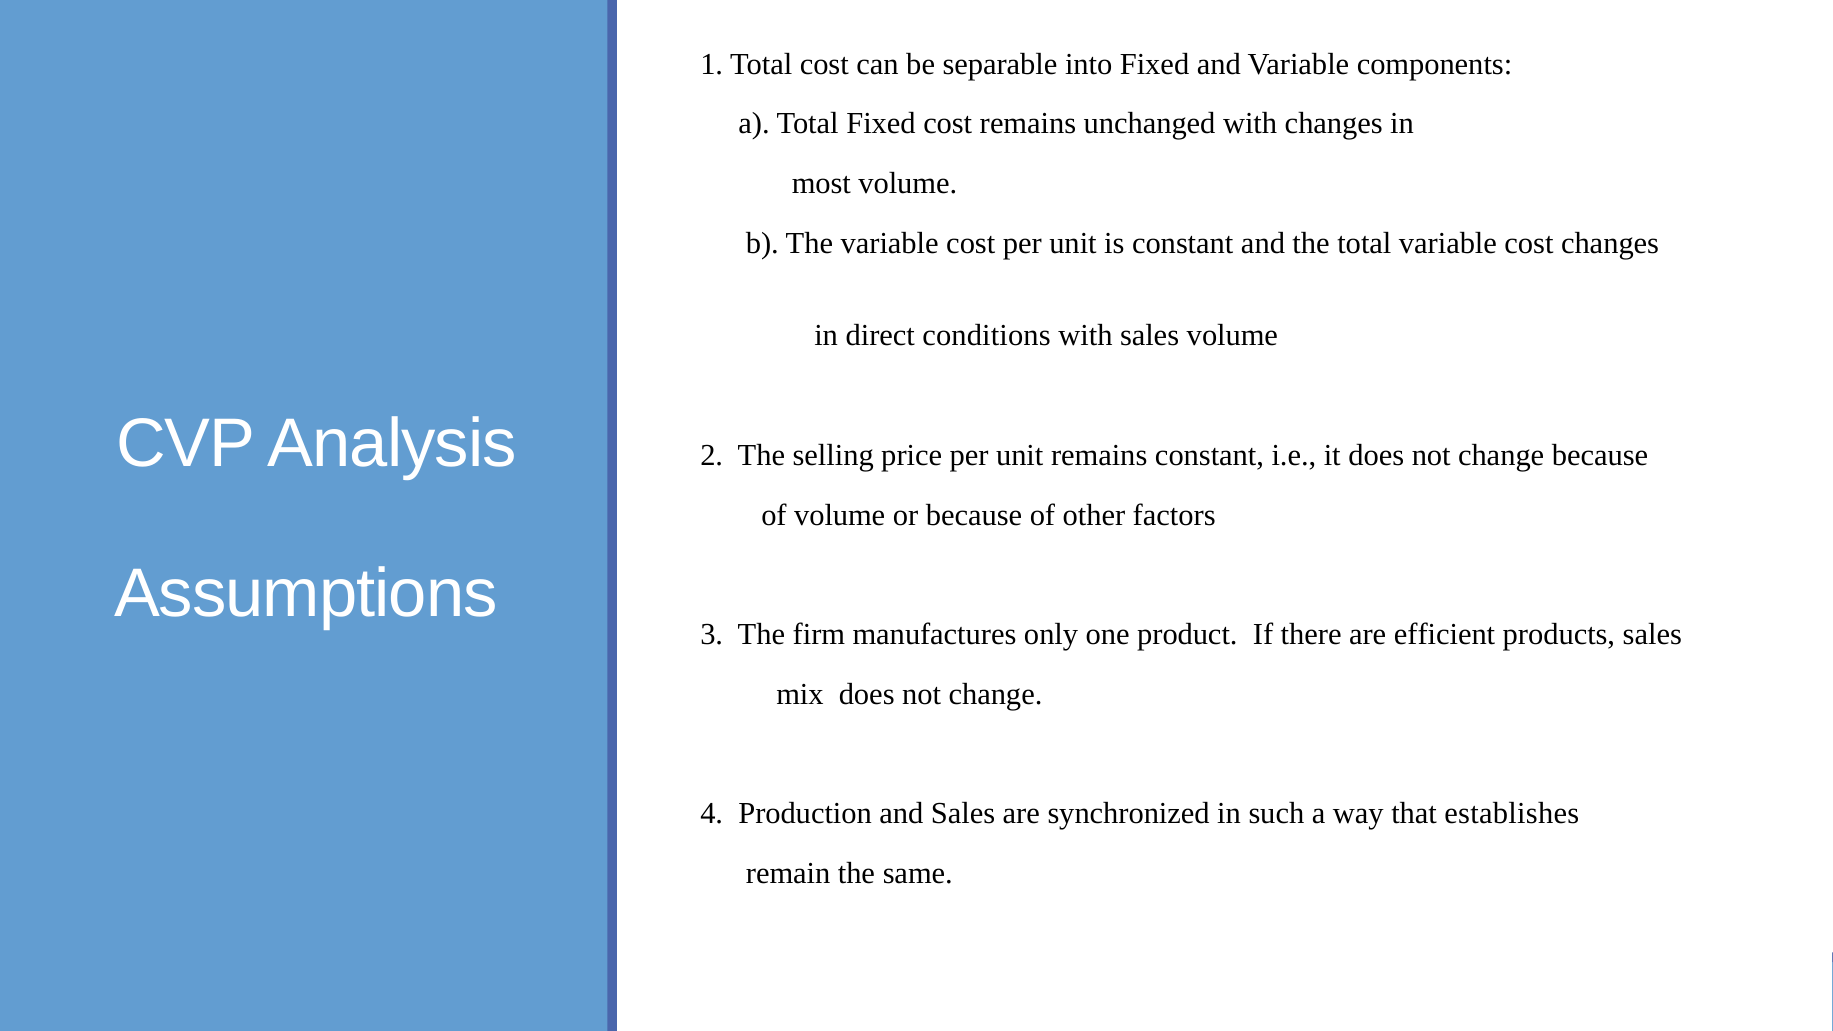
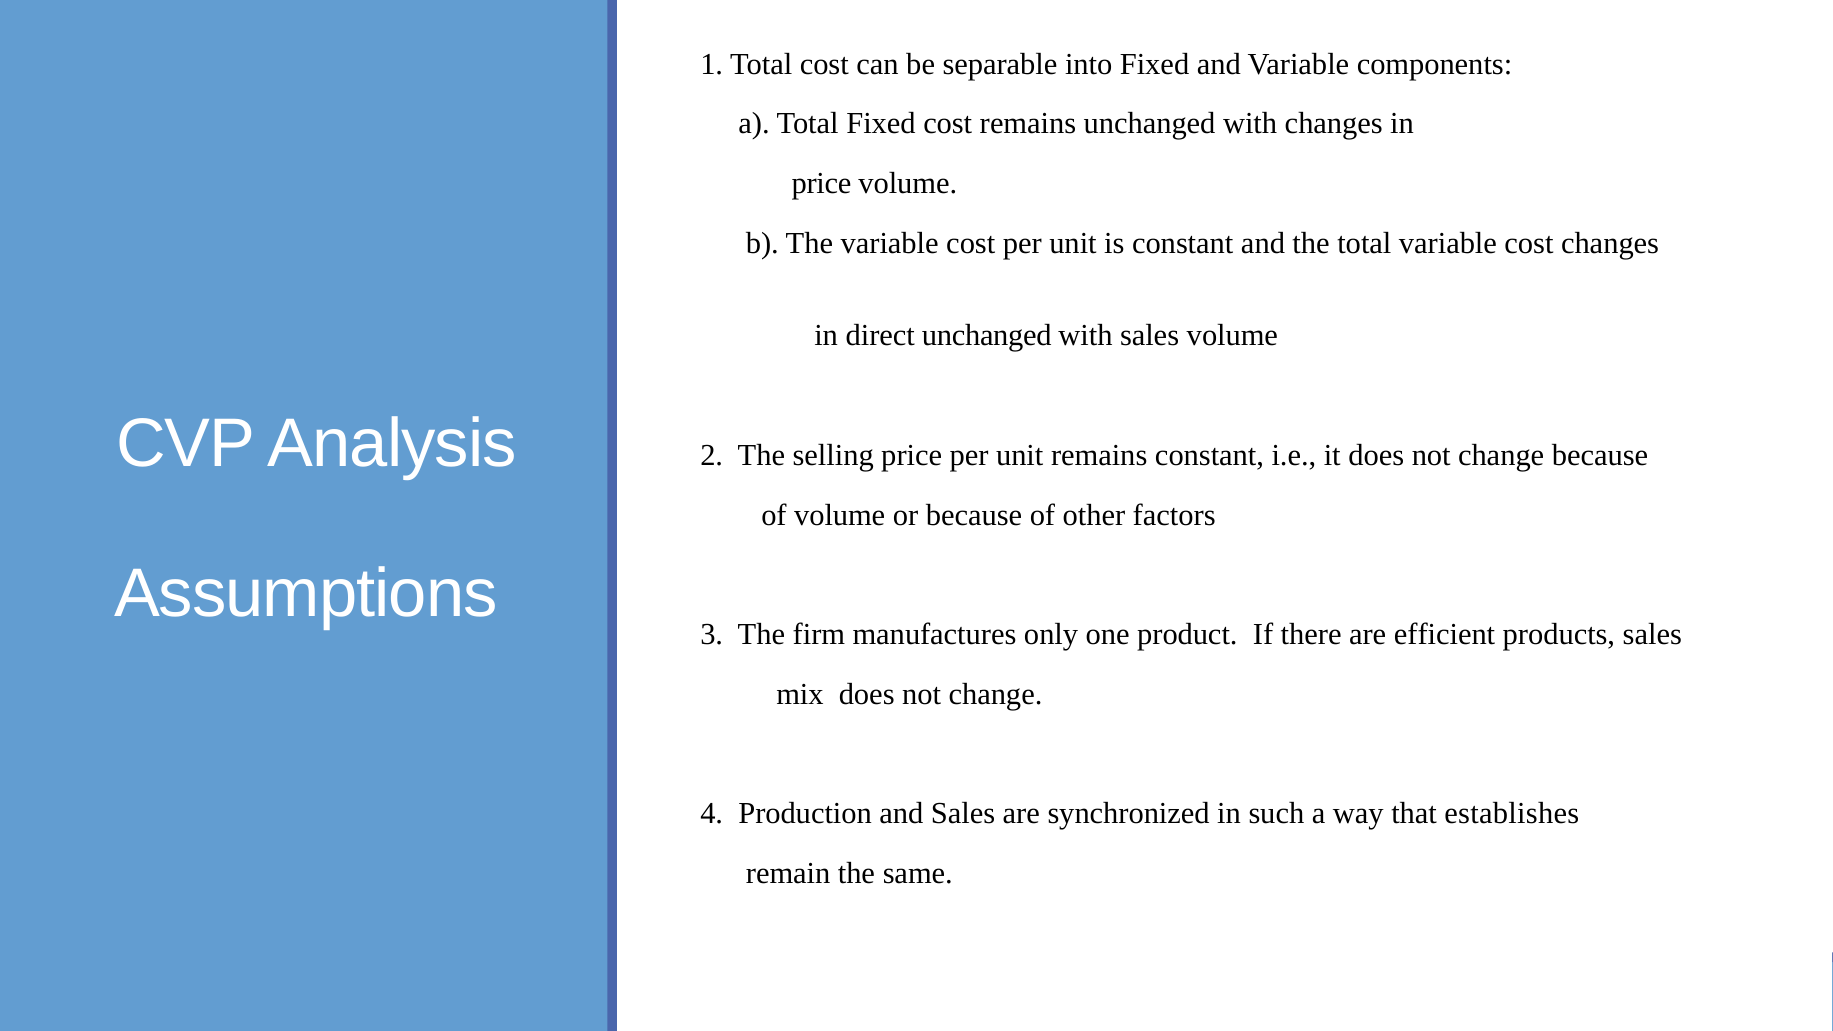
most at (821, 184): most -> price
direct conditions: conditions -> unchanged
